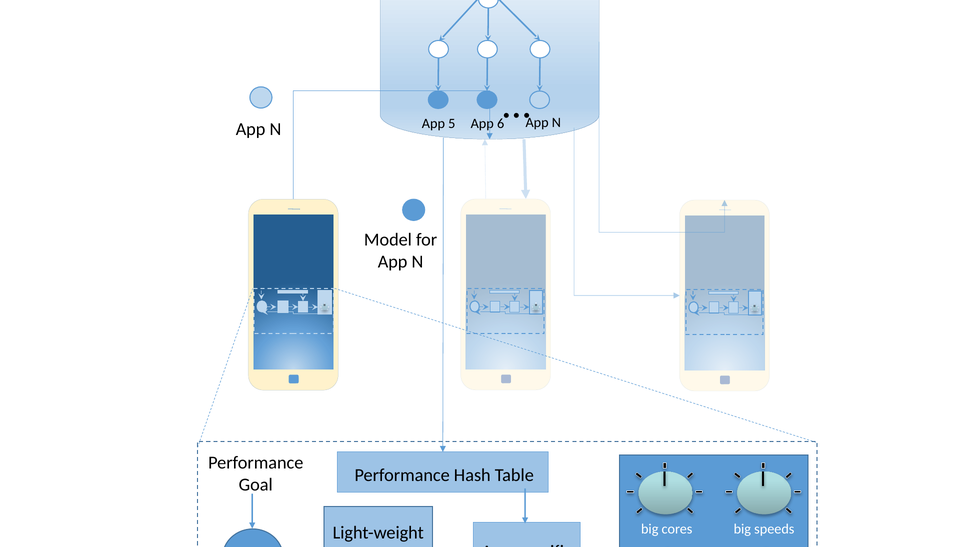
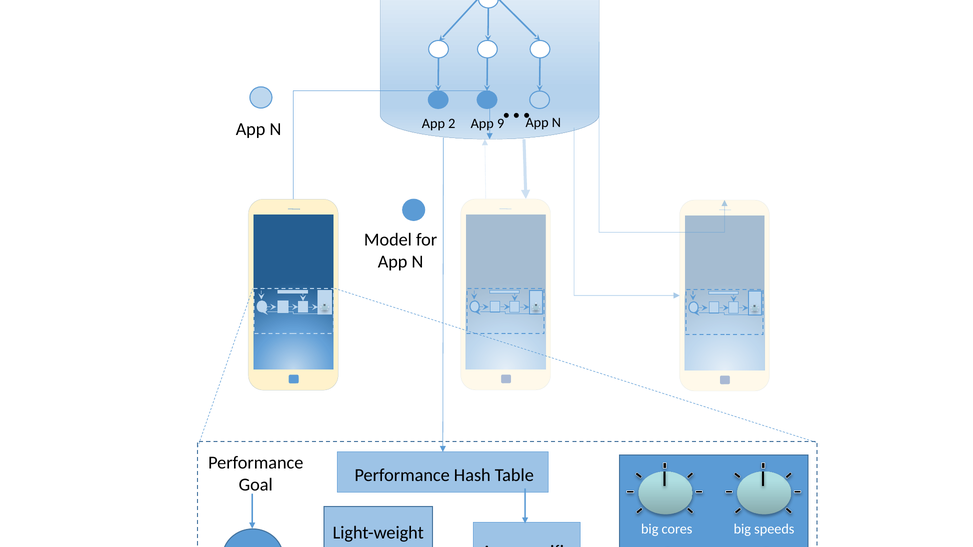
5: 5 -> 2
6: 6 -> 9
